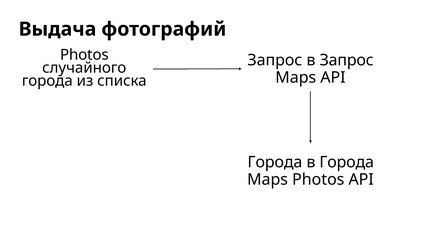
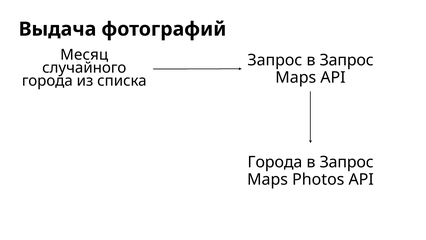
Photos at (84, 55): Photos -> Месяц
Города at (347, 162): Города -> Запрос
